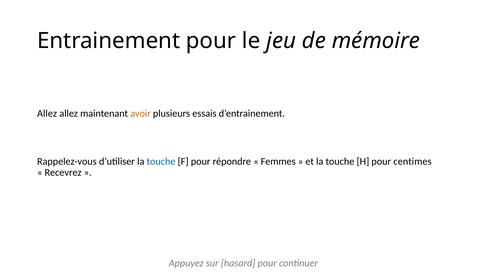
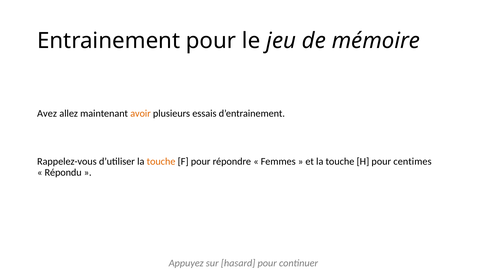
Allez at (47, 113): Allez -> Avez
touche at (161, 162) colour: blue -> orange
Recevrez: Recevrez -> Répondu
